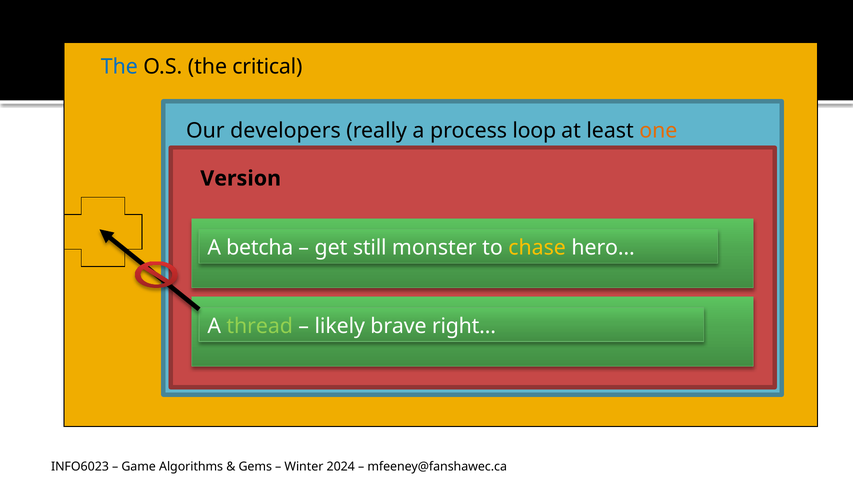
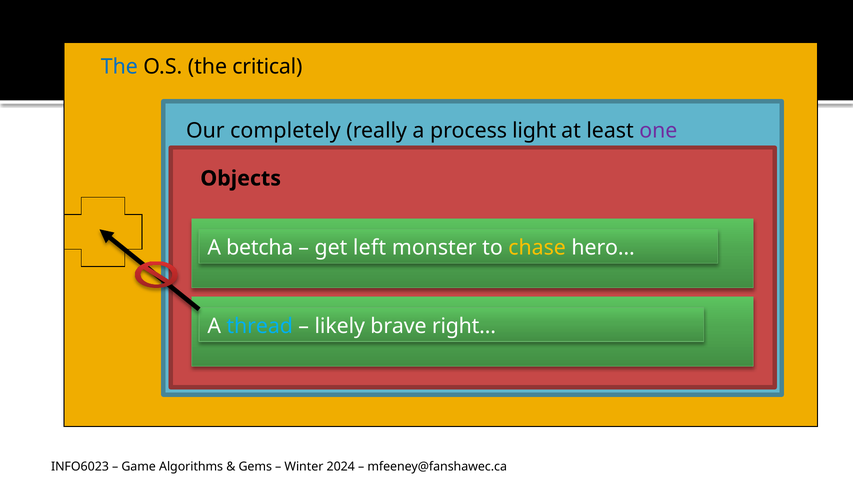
developers: developers -> completely
loop: loop -> light
one colour: orange -> purple
Version: Version -> Objects
still: still -> left
thread colour: light green -> light blue
